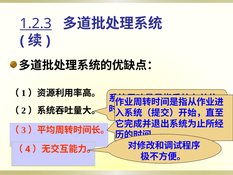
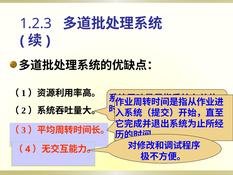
1.2.3 underline: present -> none
